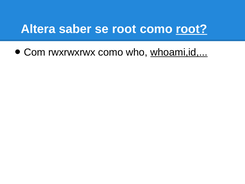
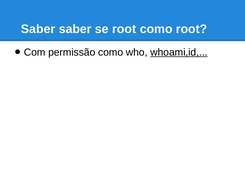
Altera at (38, 29): Altera -> Saber
root at (192, 29) underline: present -> none
rwxrwxrwx: rwxrwxrwx -> permissão
